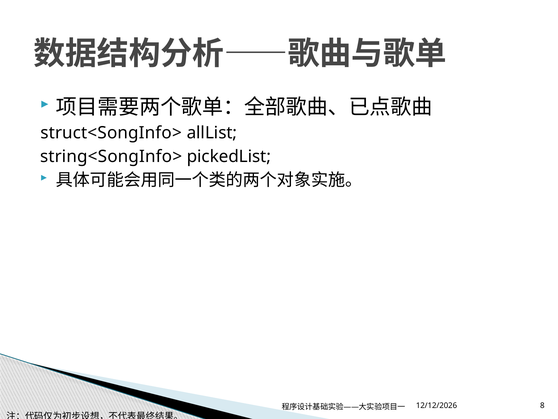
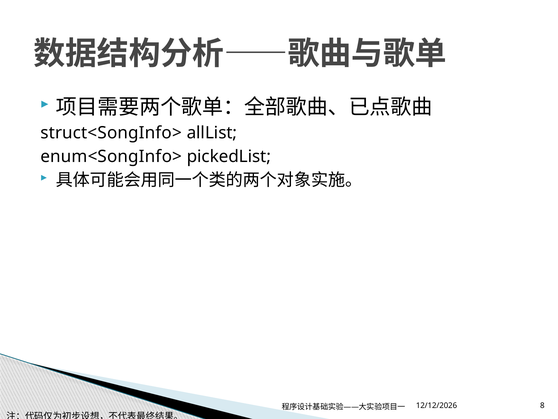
string<SongInfo>: string<SongInfo> -> enum<SongInfo>
